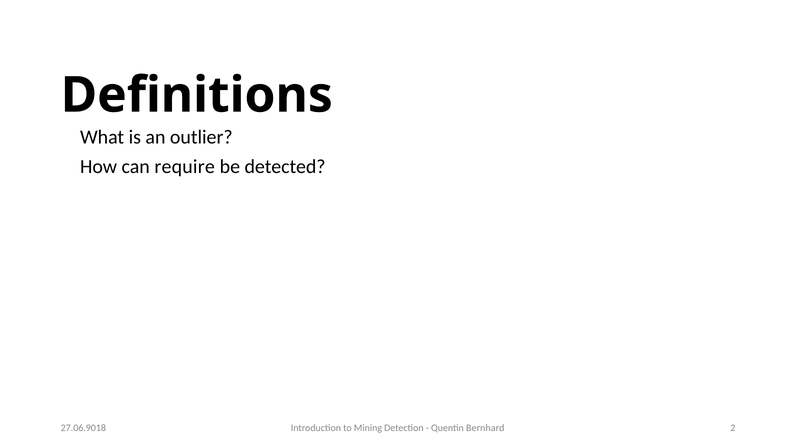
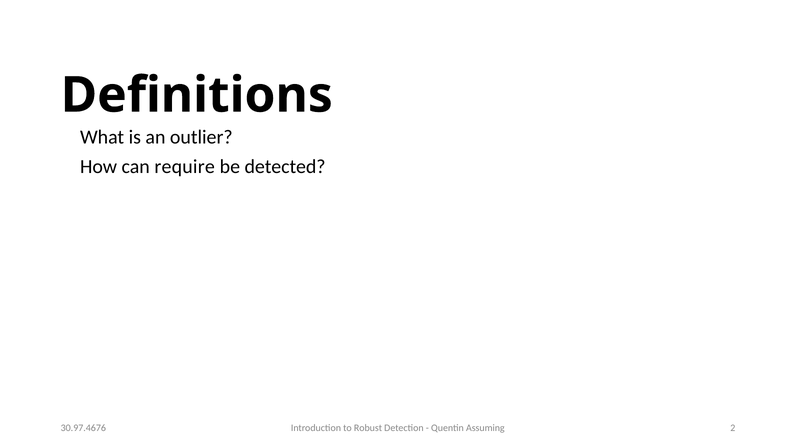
27.06.9018: 27.06.9018 -> 30.97.4676
Mining: Mining -> Robust
Bernhard: Bernhard -> Assuming
